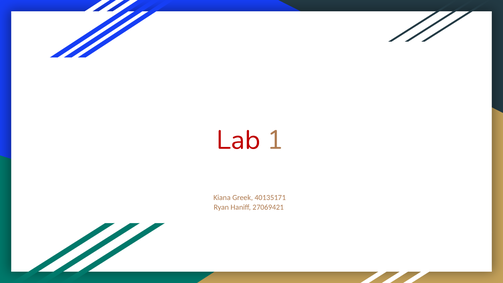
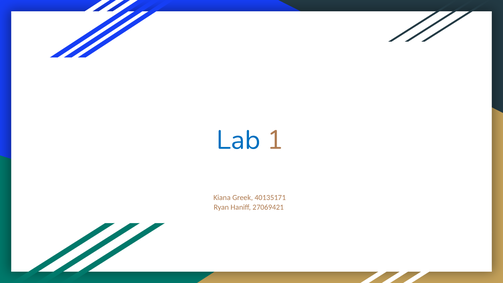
Lab colour: red -> blue
